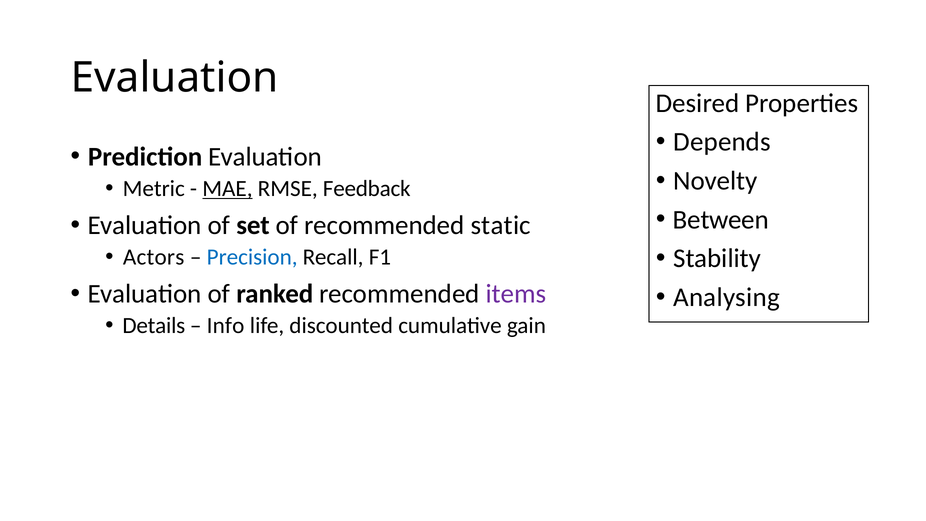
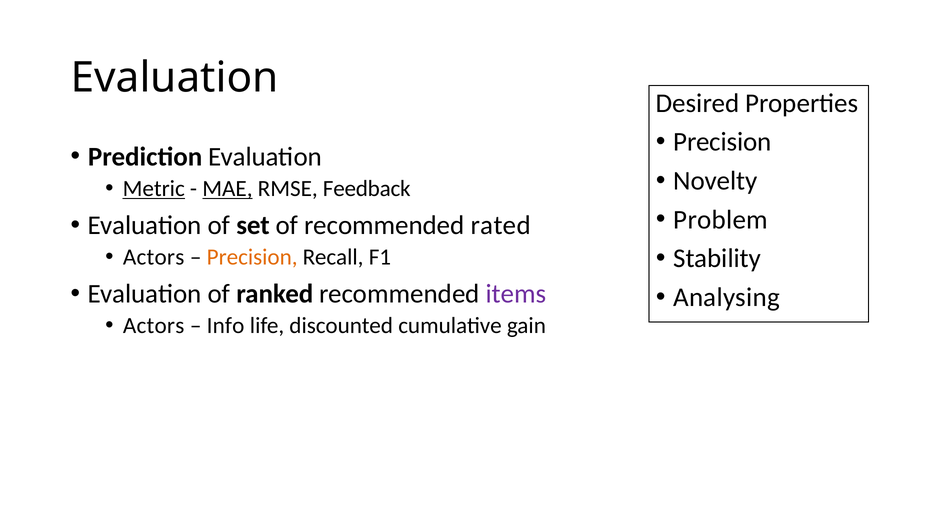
Depends at (722, 142): Depends -> Precision
Metric underline: none -> present
Between: Between -> Problem
static: static -> rated
Precision at (252, 257) colour: blue -> orange
Details at (154, 326): Details -> Actors
